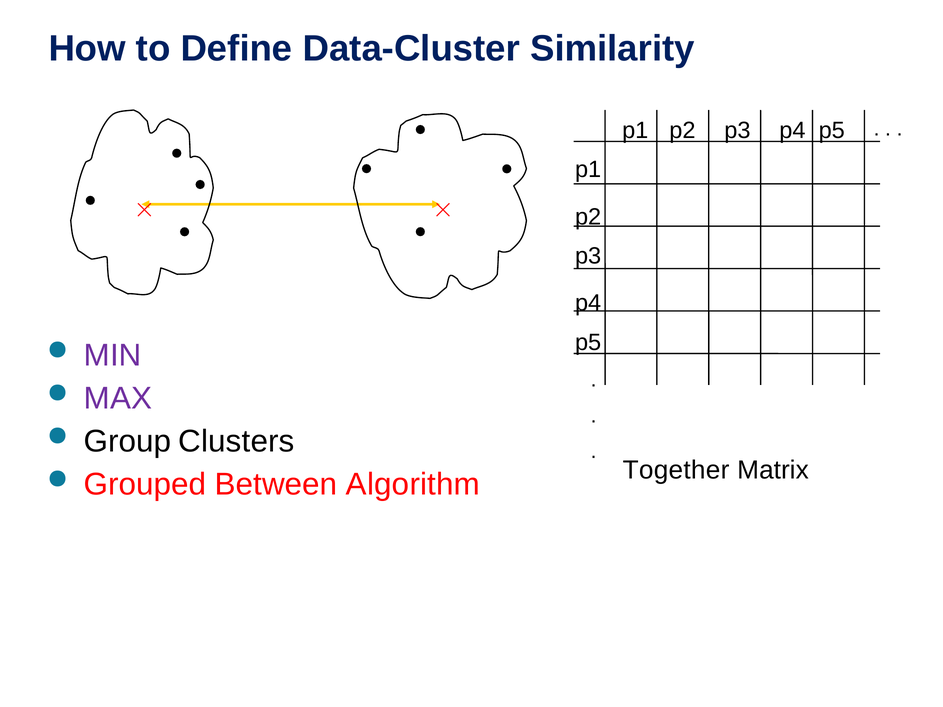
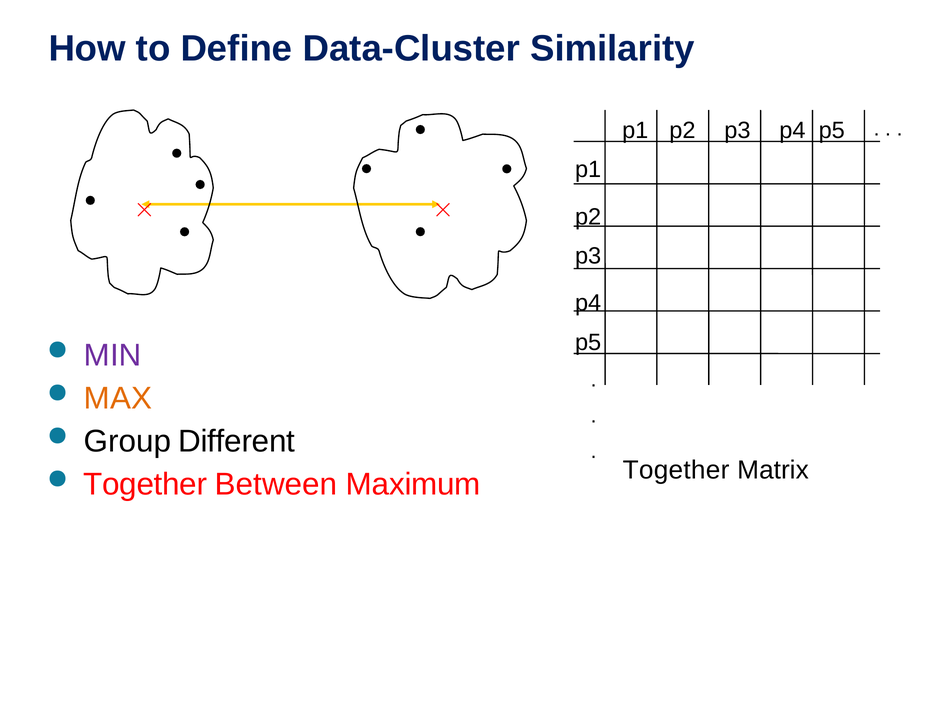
MAX colour: purple -> orange
Clusters: Clusters -> Different
Grouped at (145, 485): Grouped -> Together
Algorithm: Algorithm -> Maximum
